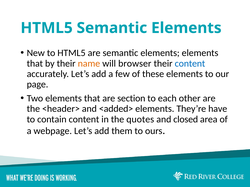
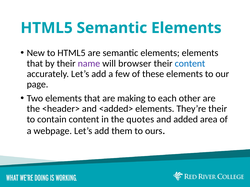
name colour: orange -> purple
section: section -> making
They’re have: have -> their
closed: closed -> added
